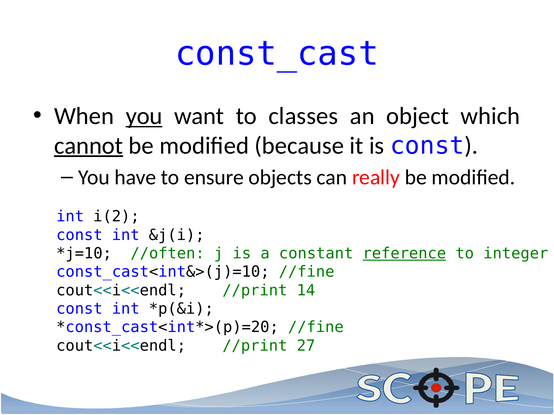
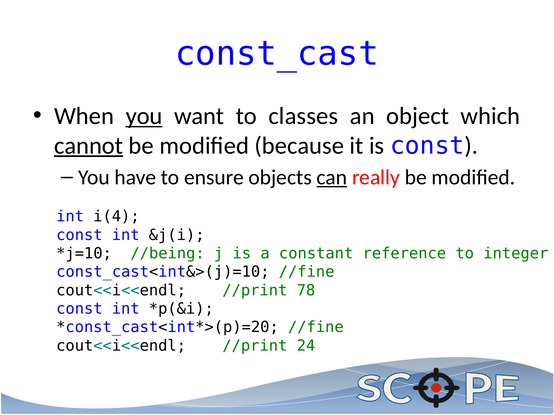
can underline: none -> present
i(2: i(2 -> i(4
//often: //often -> //being
reference underline: present -> none
14: 14 -> 78
27: 27 -> 24
